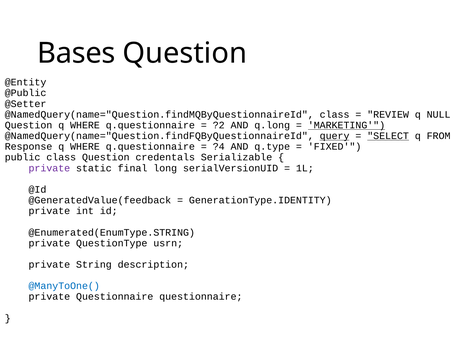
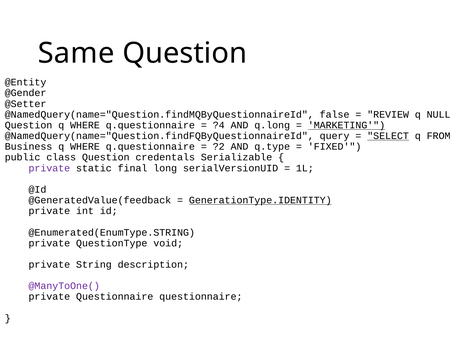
Bases: Bases -> Same
@Public: @Public -> @Gender
@NamedQuery(name="Question.findMQByQuestionnaireId class: class -> false
?2: ?2 -> ?4
query underline: present -> none
Response: Response -> Business
?4: ?4 -> ?2
GenerationType.IDENTITY underline: none -> present
usrn: usrn -> void
@ManyToOne( colour: blue -> purple
